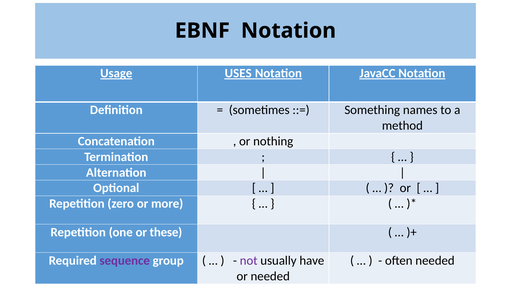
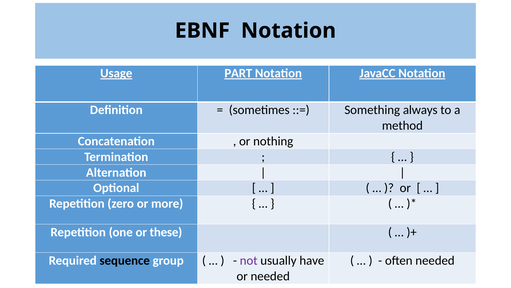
USES: USES -> PART
names: names -> always
sequence colour: purple -> black
